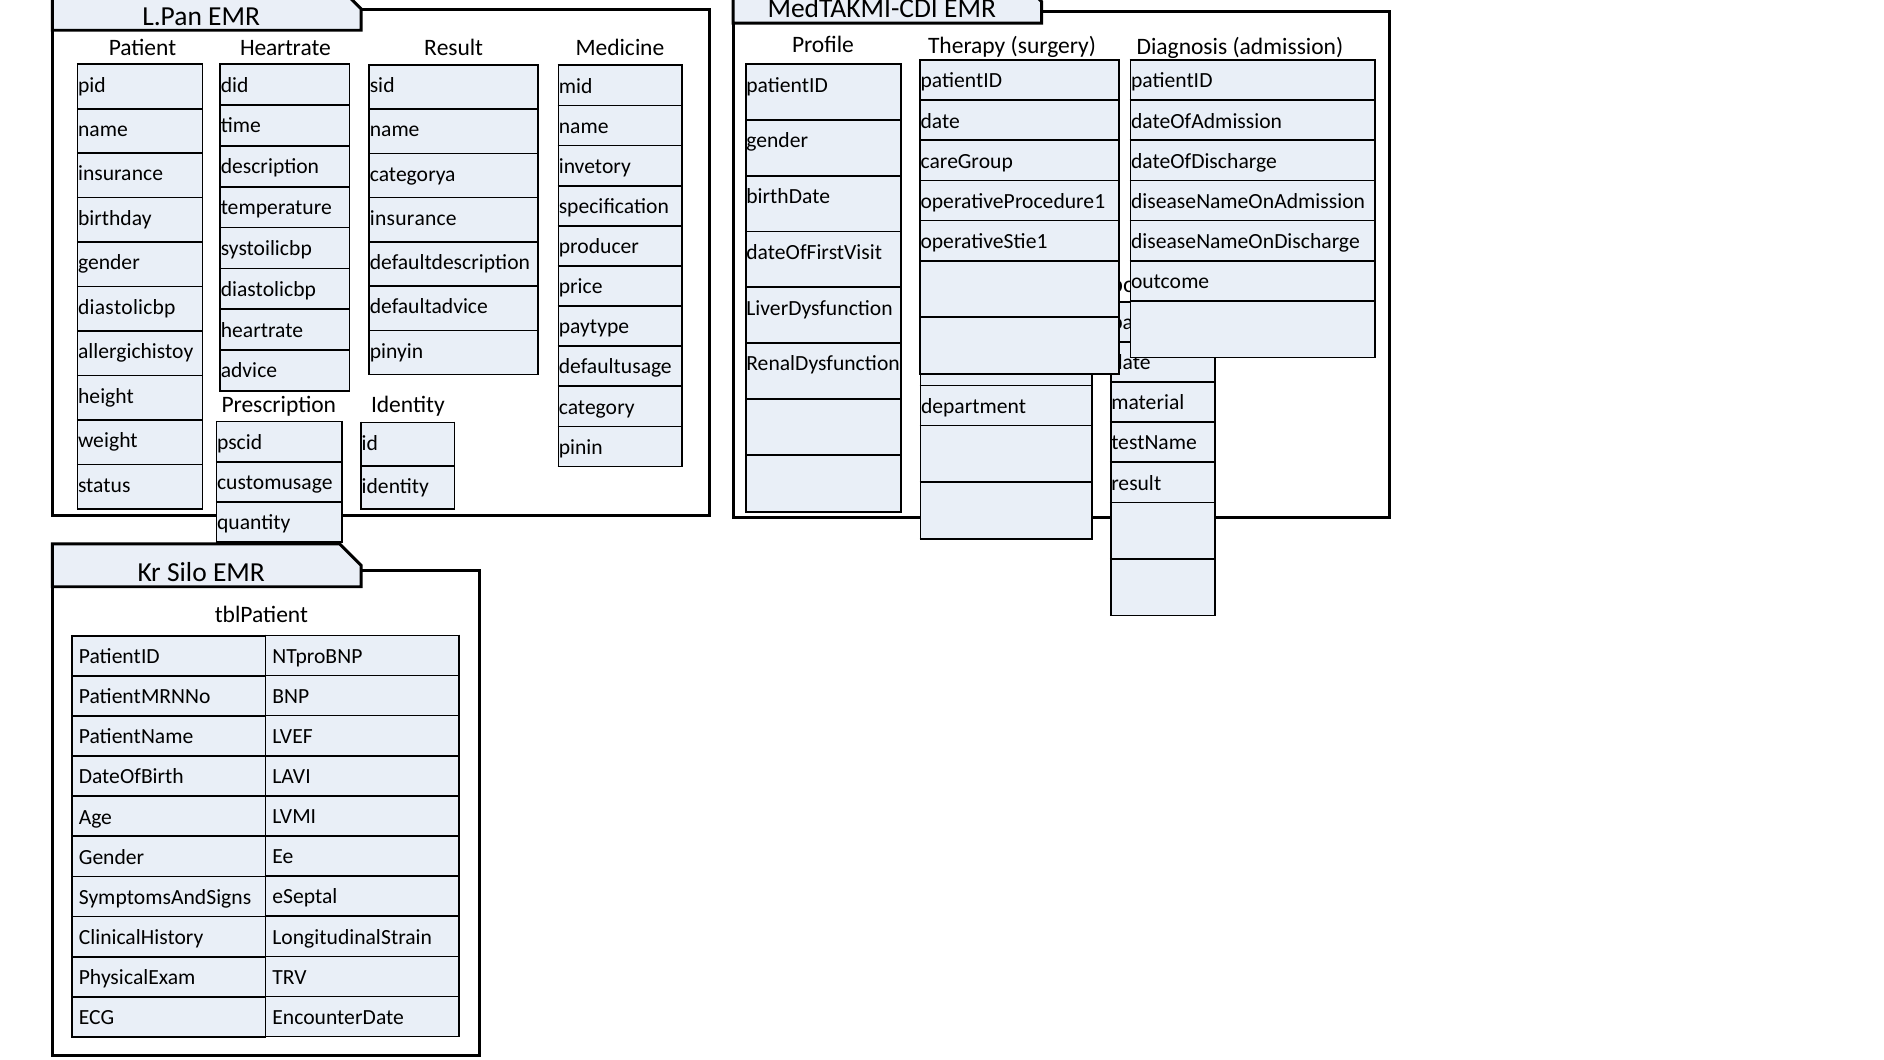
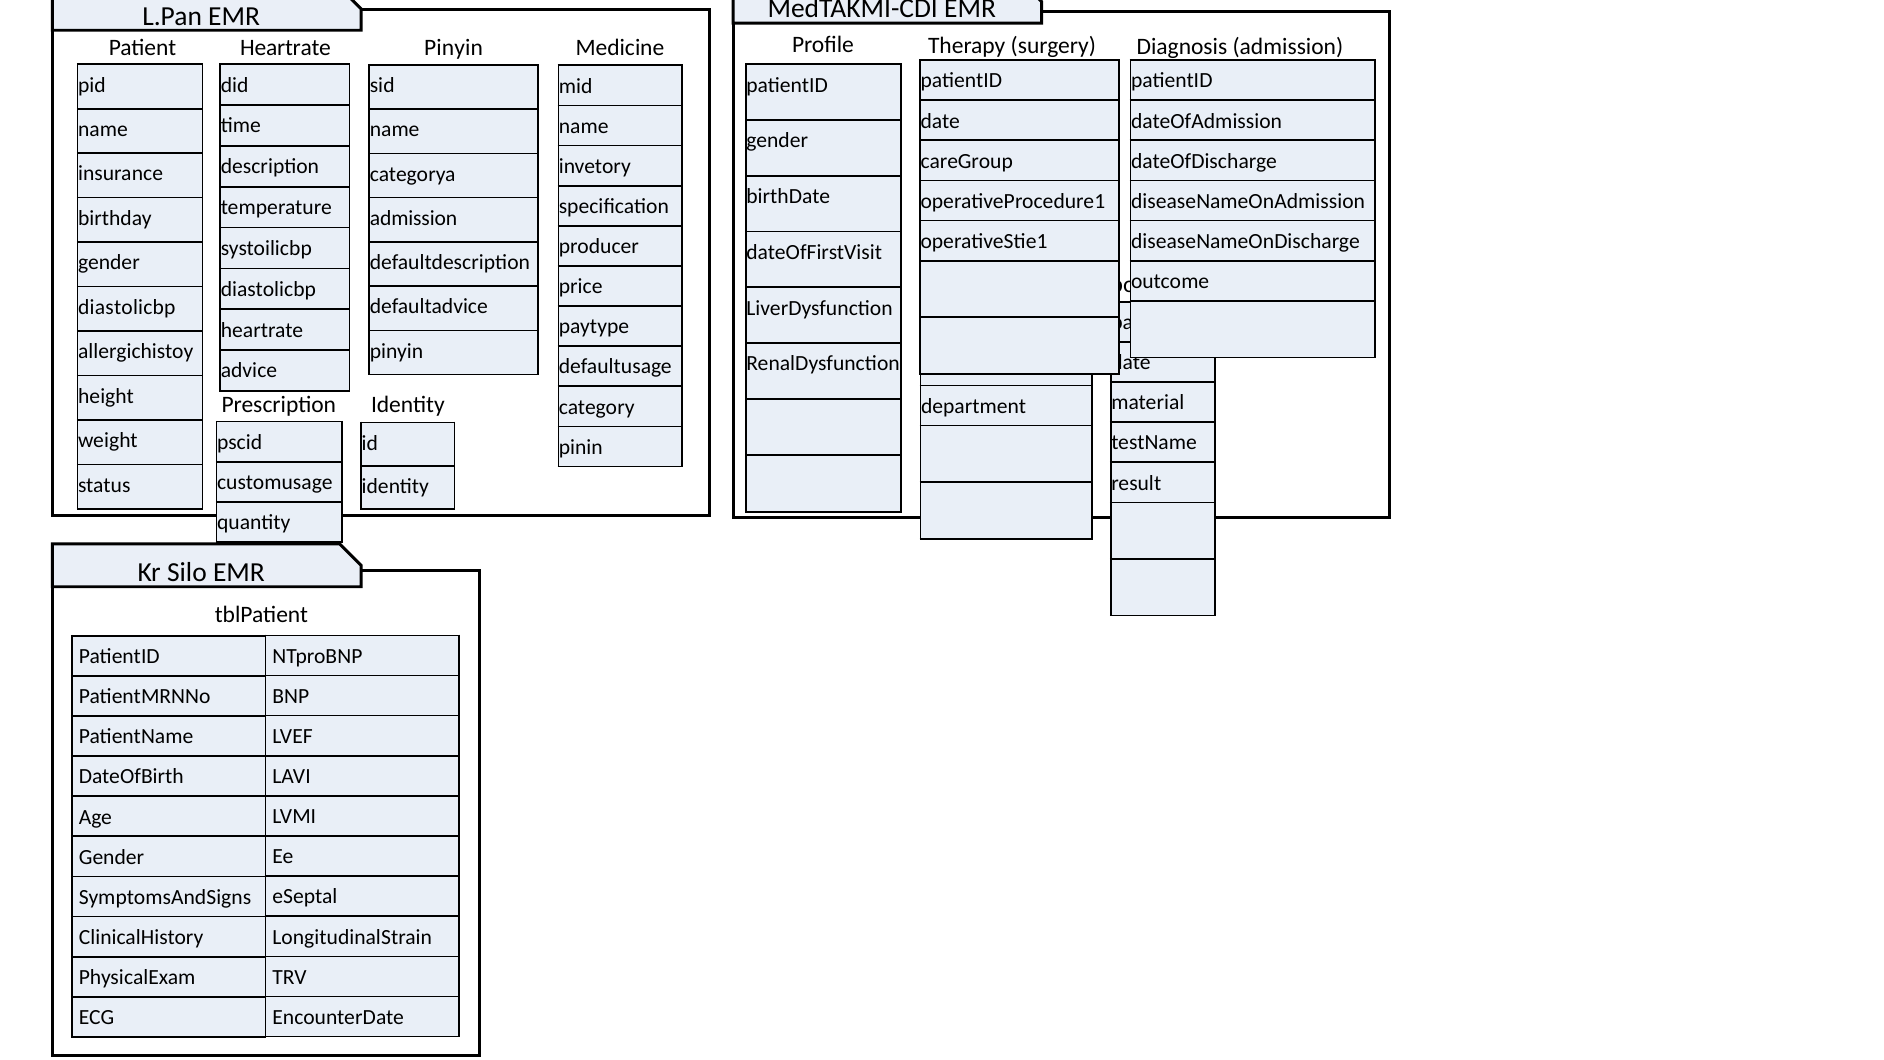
Result at (454, 48): Result -> Pinyin
insurance at (413, 218): insurance -> admission
